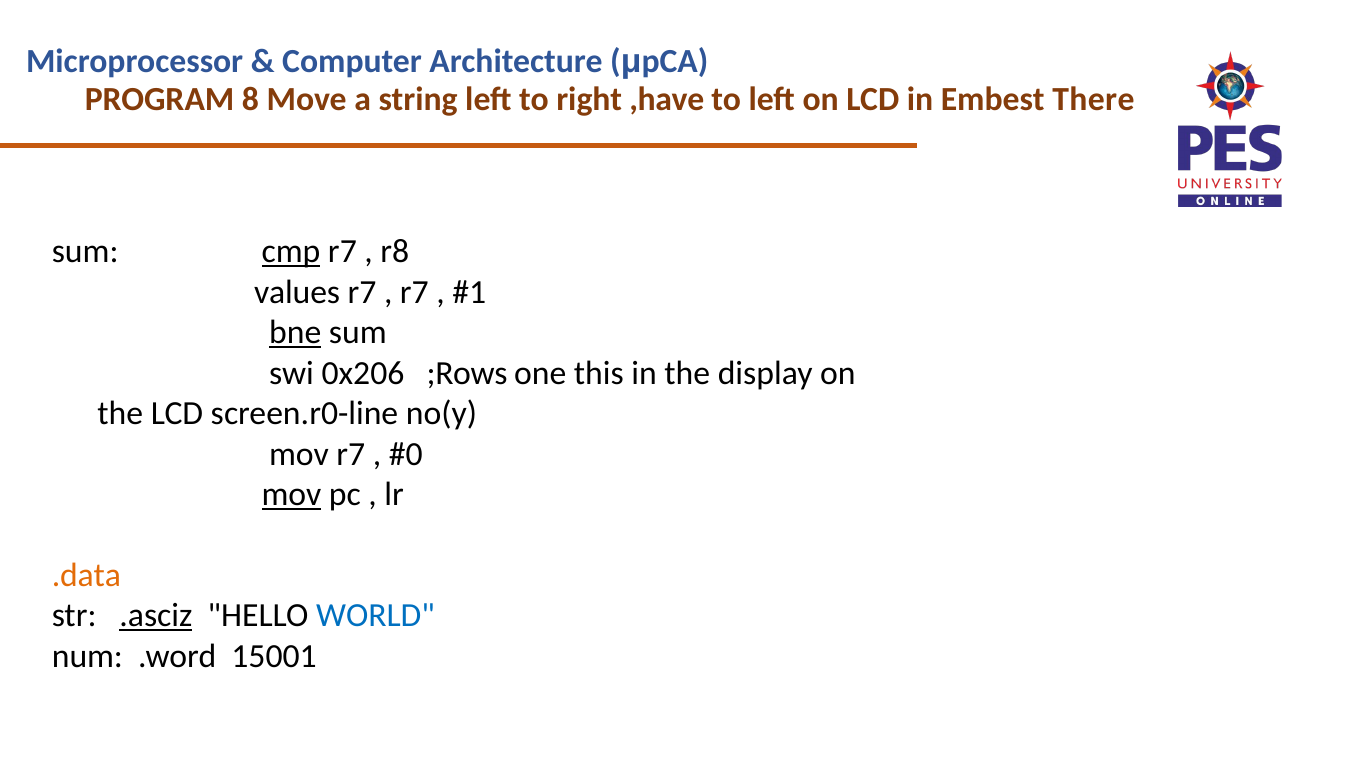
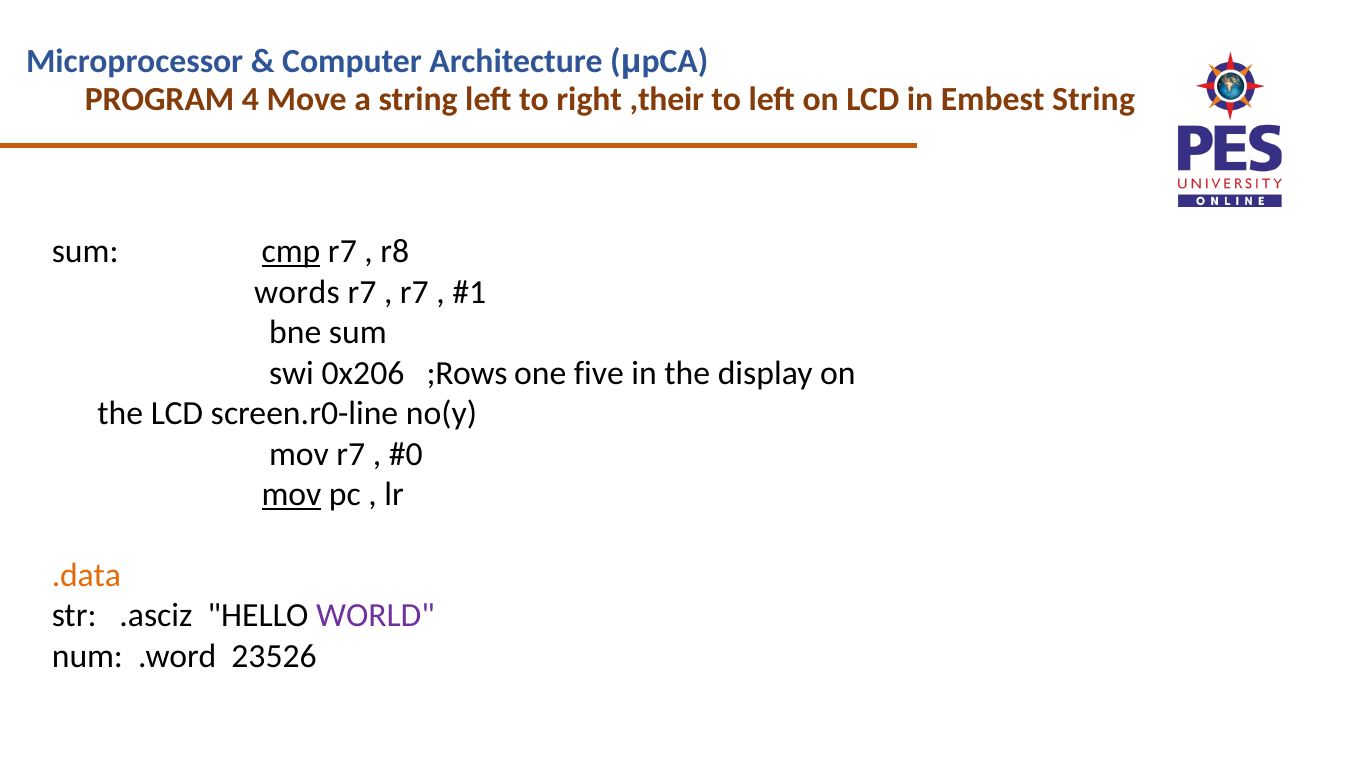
8: 8 -> 4
,have: ,have -> ,their
Embest There: There -> String
values: values -> words
bne underline: present -> none
this: this -> five
.asciz underline: present -> none
WORLD colour: blue -> purple
15001: 15001 -> 23526
